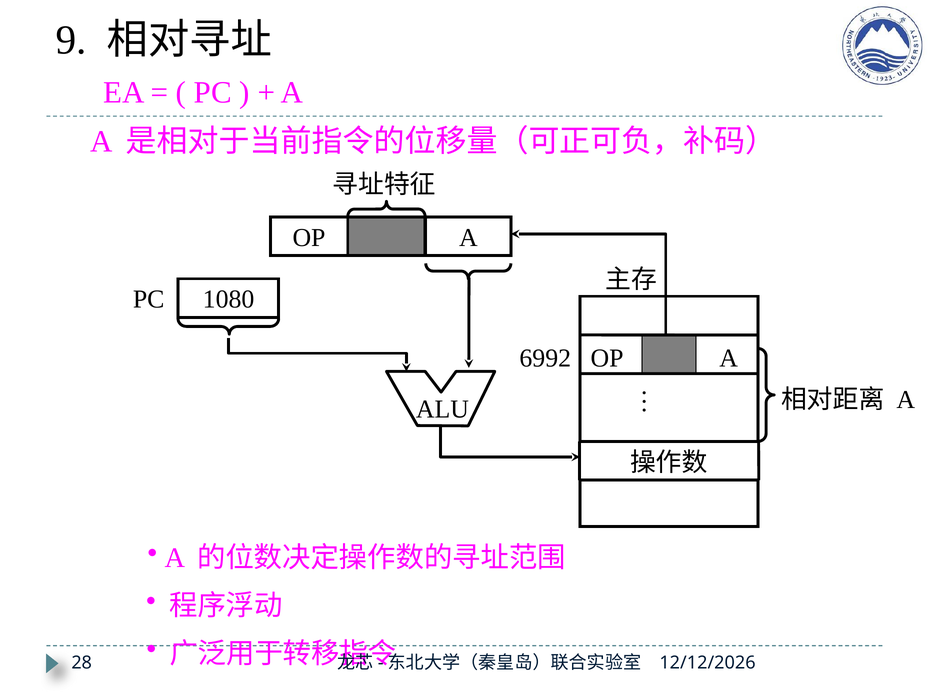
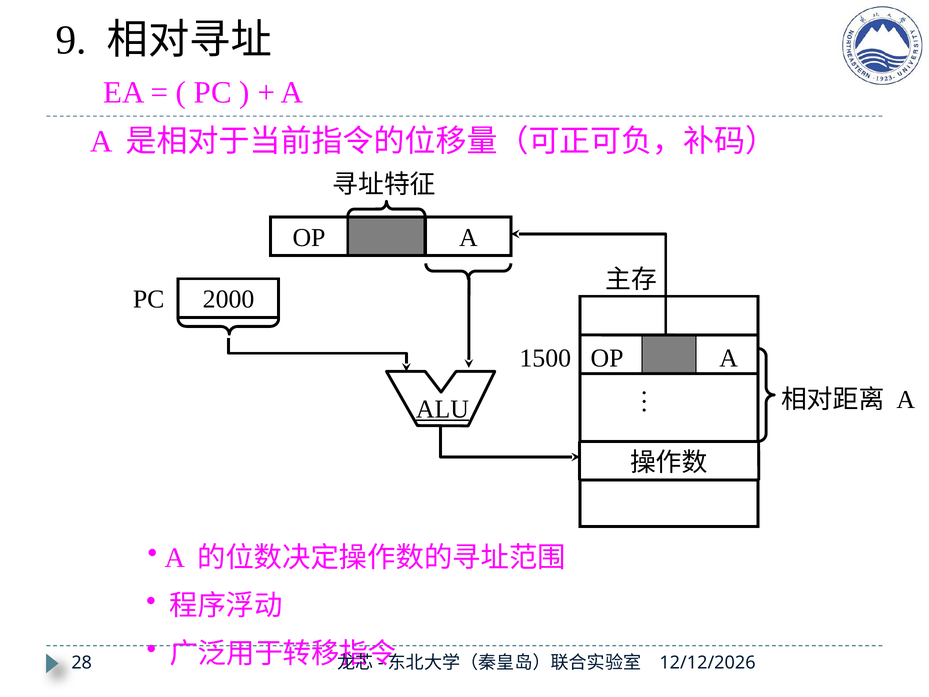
1080: 1080 -> 2000
6992: 6992 -> 1500
ALU underline: none -> present
